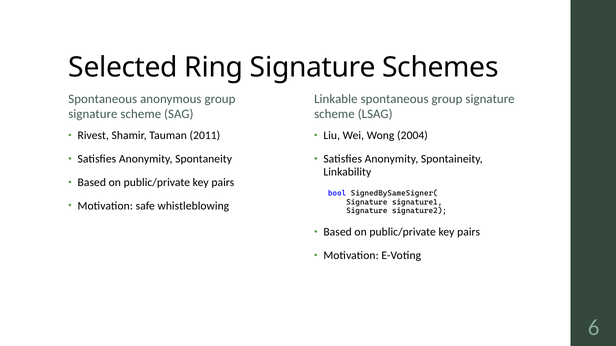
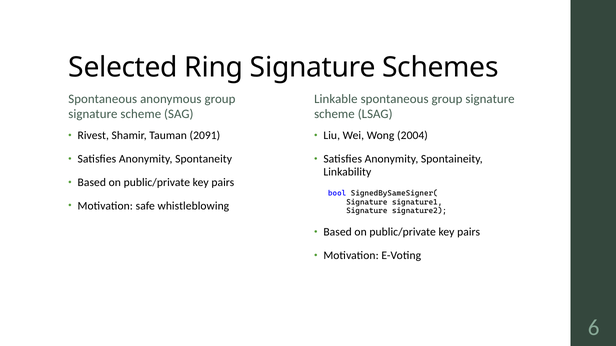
2011: 2011 -> 2091
